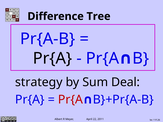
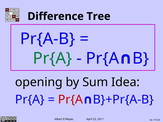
Pr{A at (52, 58) colour: black -> green
strategy: strategy -> opening
Deal: Deal -> Idea
